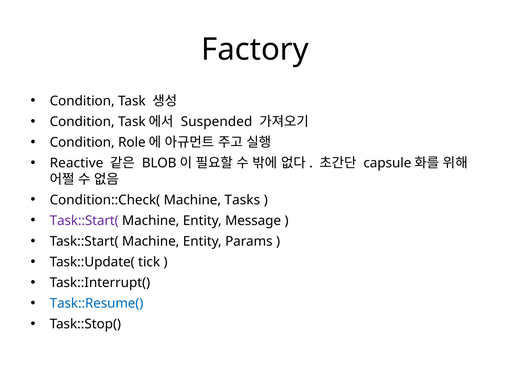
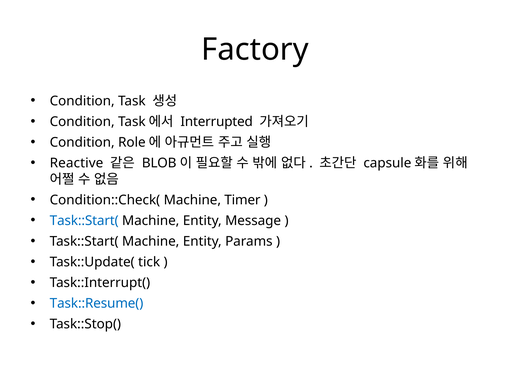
Suspended: Suspended -> Interrupted
Tasks: Tasks -> Timer
Task::Start( at (84, 220) colour: purple -> blue
